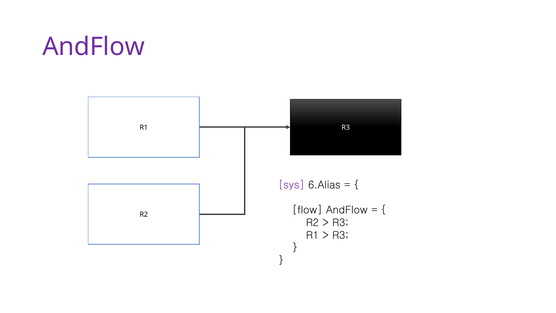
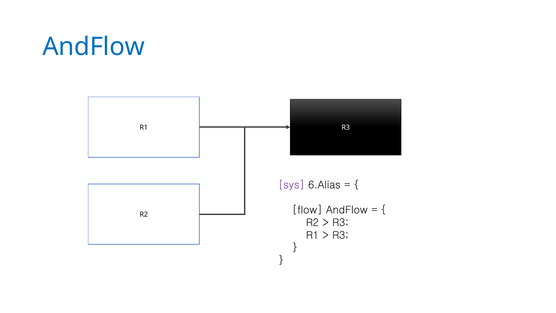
AndFlow at (94, 47) colour: purple -> blue
